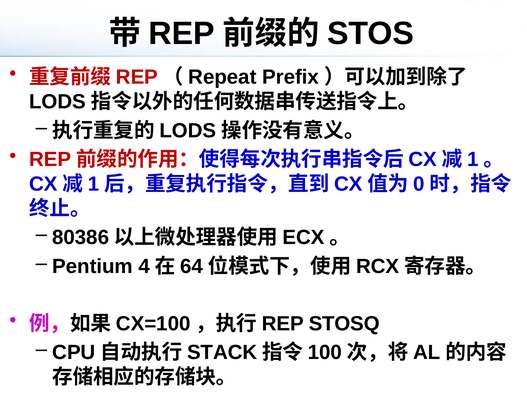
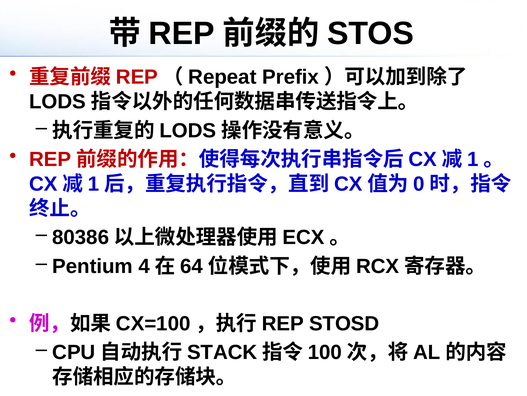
STOSQ: STOSQ -> STOSD
